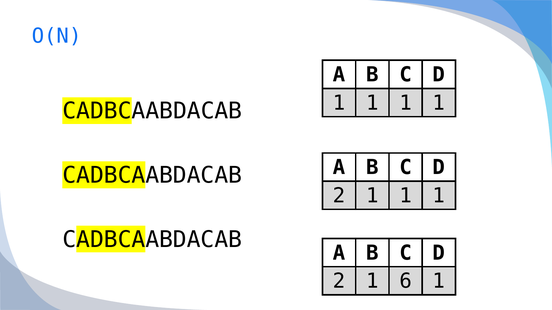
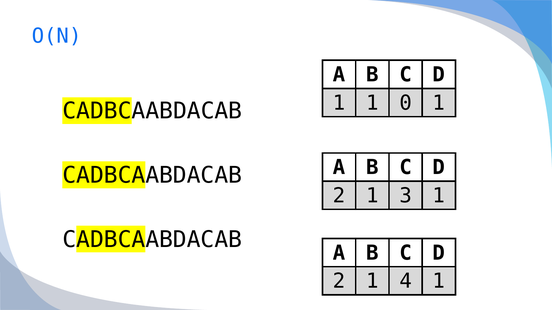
1 at (406, 103): 1 -> 0
2 1 1: 1 -> 3
6: 6 -> 4
